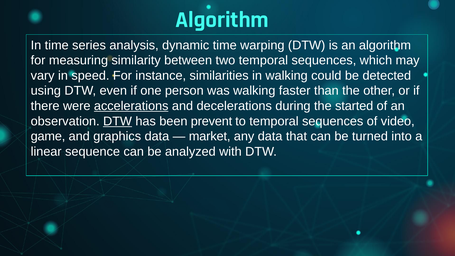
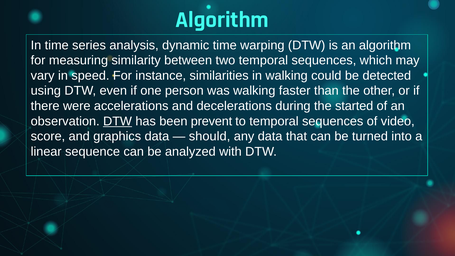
accelerations underline: present -> none
game: game -> score
market: market -> should
